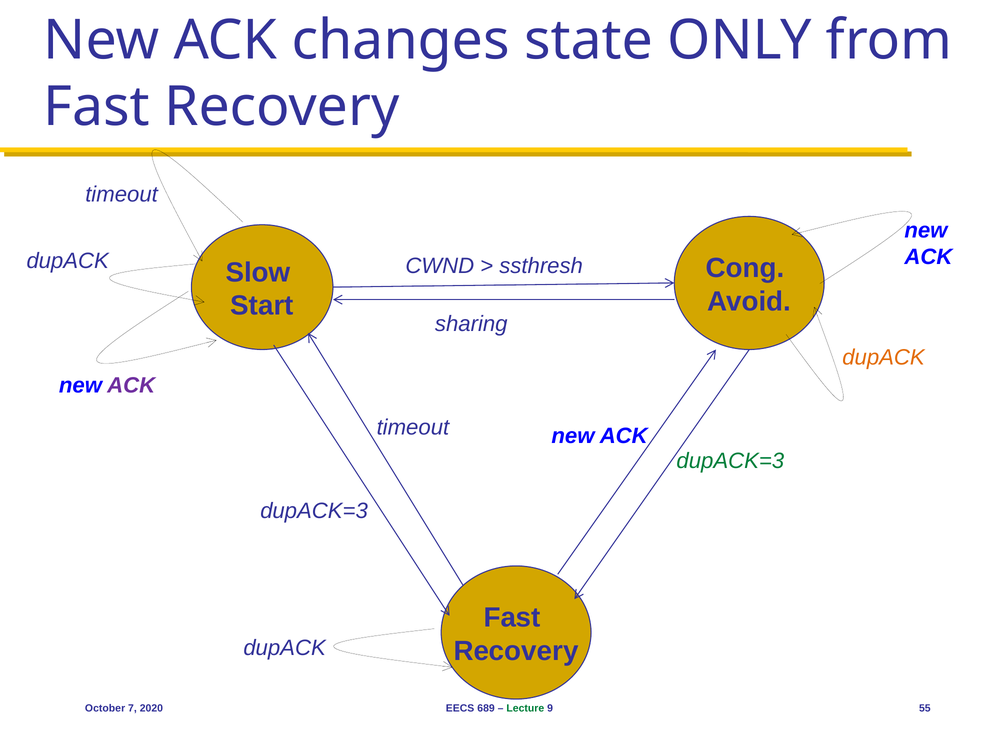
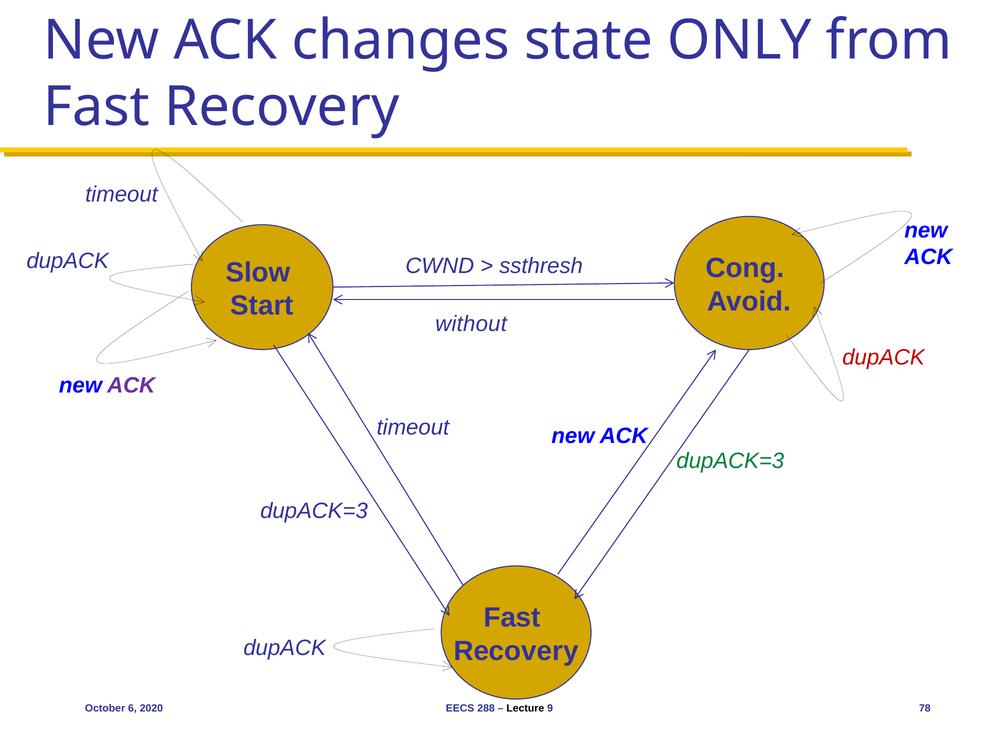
sharing: sharing -> without
dupACK at (883, 358) colour: orange -> red
7: 7 -> 6
689: 689 -> 288
Lecture colour: green -> black
55: 55 -> 78
